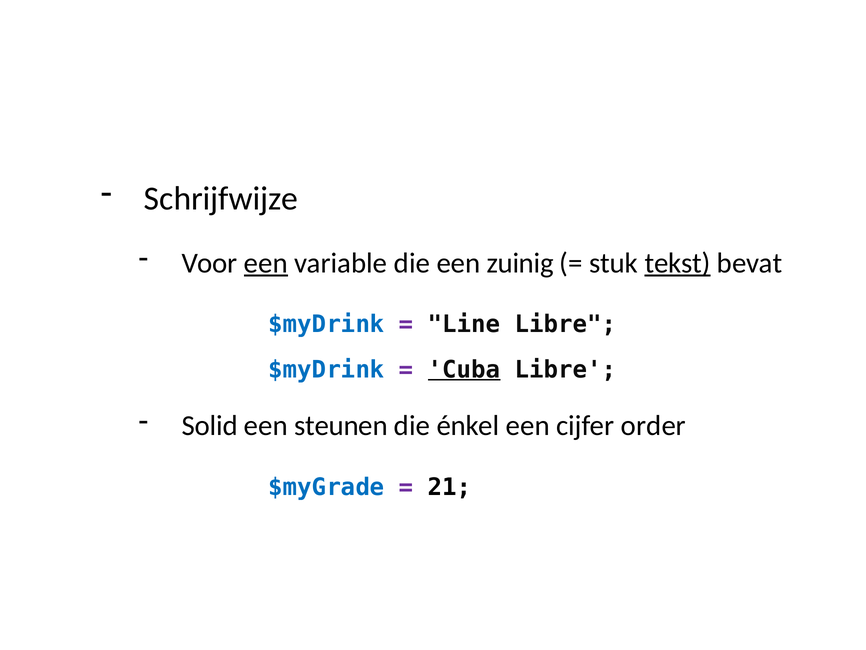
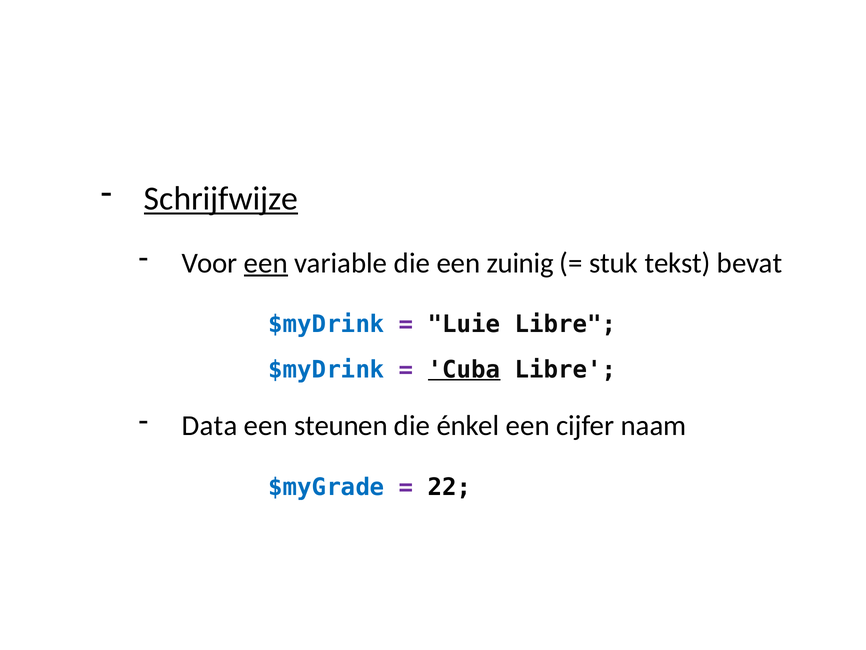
Schrijfwijze underline: none -> present
tekst underline: present -> none
Line: Line -> Luie
Solid: Solid -> Data
order: order -> naam
21: 21 -> 22
